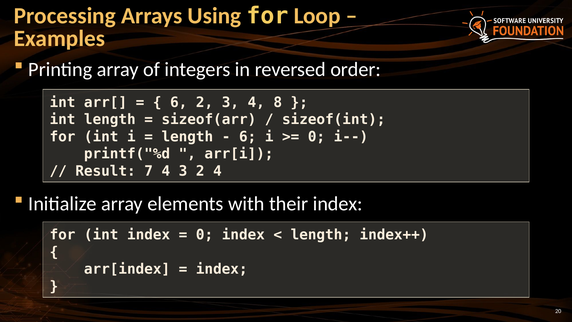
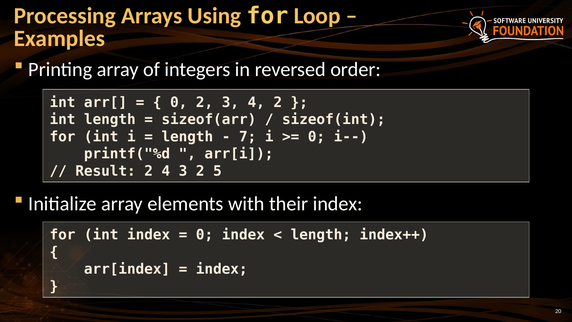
6 at (179, 102): 6 -> 0
4 8: 8 -> 2
6 at (248, 137): 6 -> 7
Result 7: 7 -> 2
2 4: 4 -> 5
